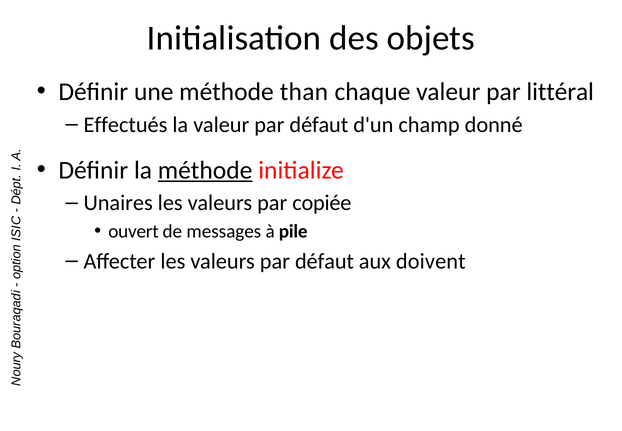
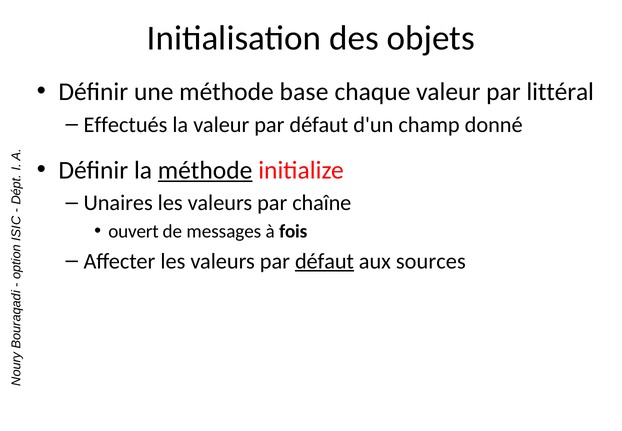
than: than -> base
copiée: copiée -> chaîne
pile: pile -> fois
défaut at (324, 261) underline: none -> present
doivent: doivent -> sources
